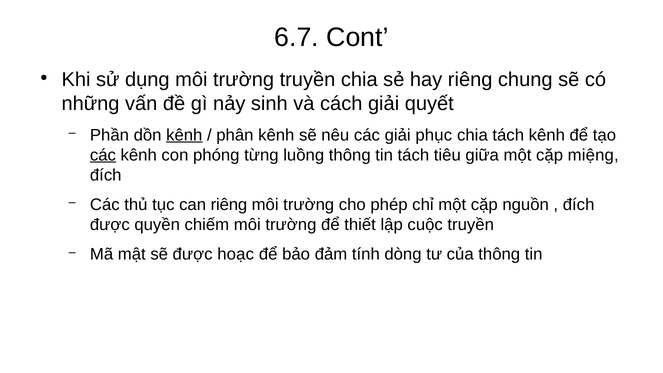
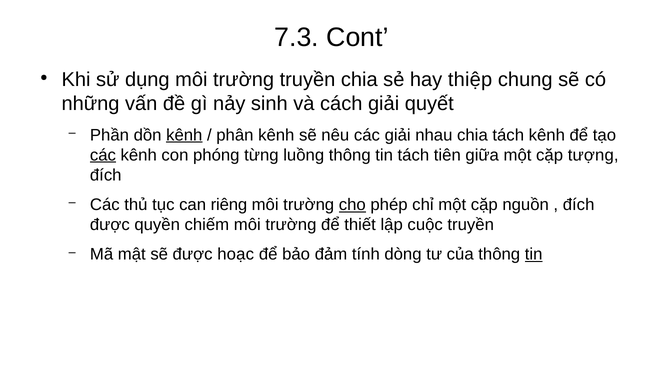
6.7: 6.7 -> 7.3
hay riêng: riêng -> thiệp
phục: phục -> nhau
tiêu: tiêu -> tiên
miệng: miệng -> tượng
cho underline: none -> present
tin at (534, 254) underline: none -> present
